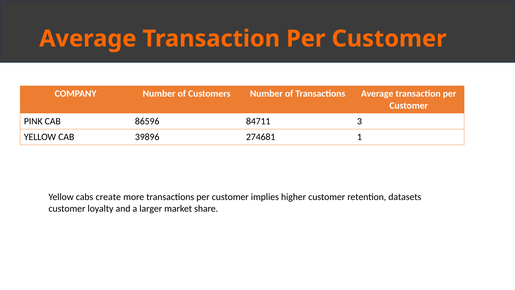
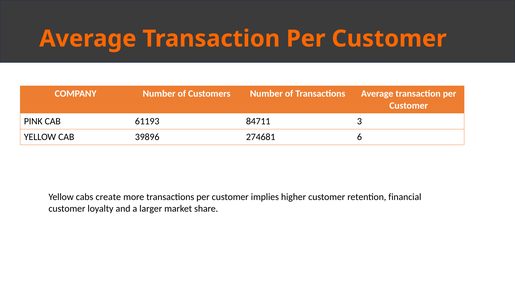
86596: 86596 -> 61193
1: 1 -> 6
datasets: datasets -> financial
